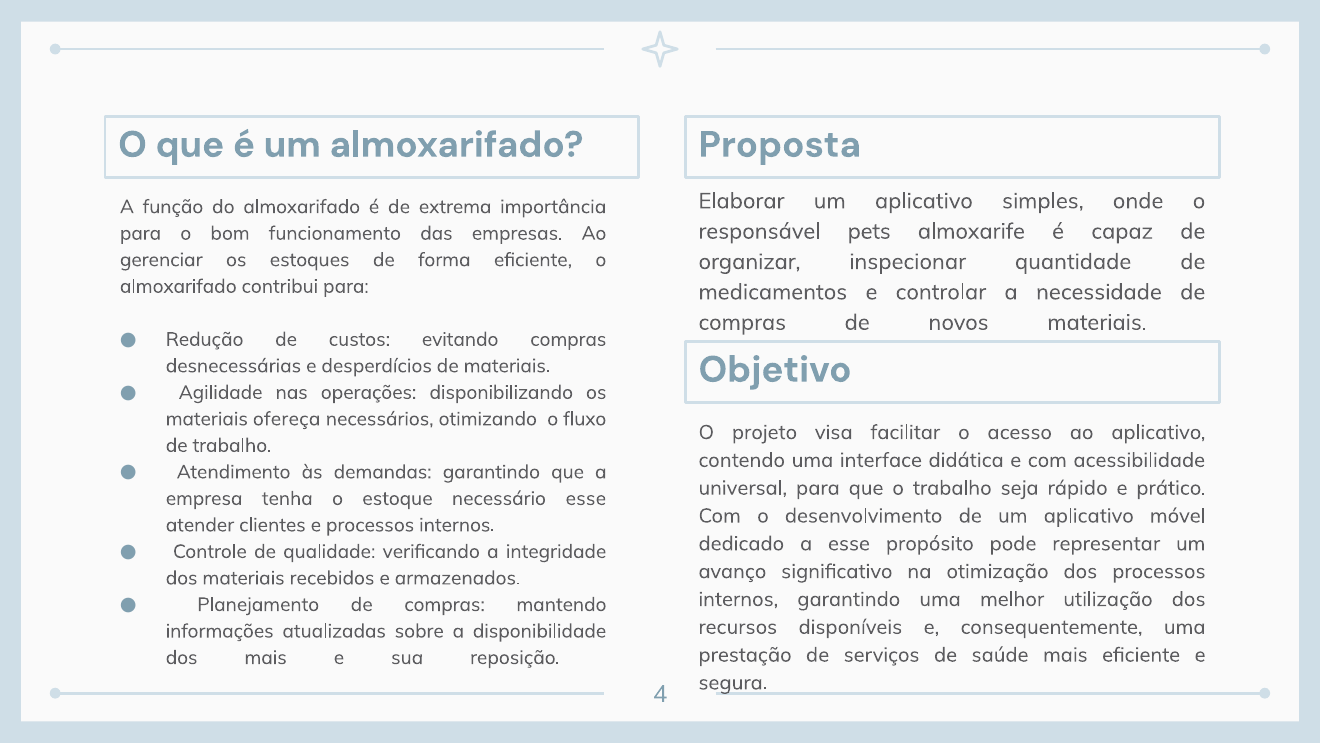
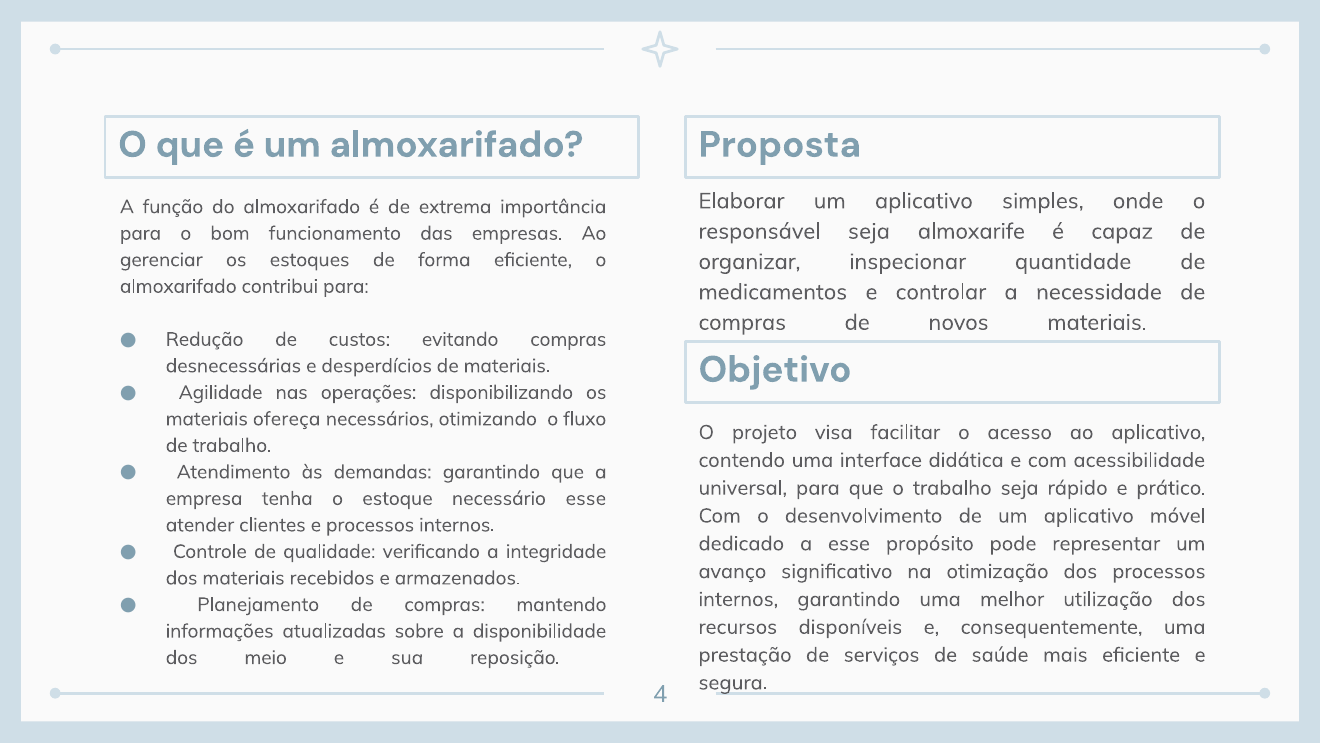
responsável pets: pets -> seja
dos mais: mais -> meio
